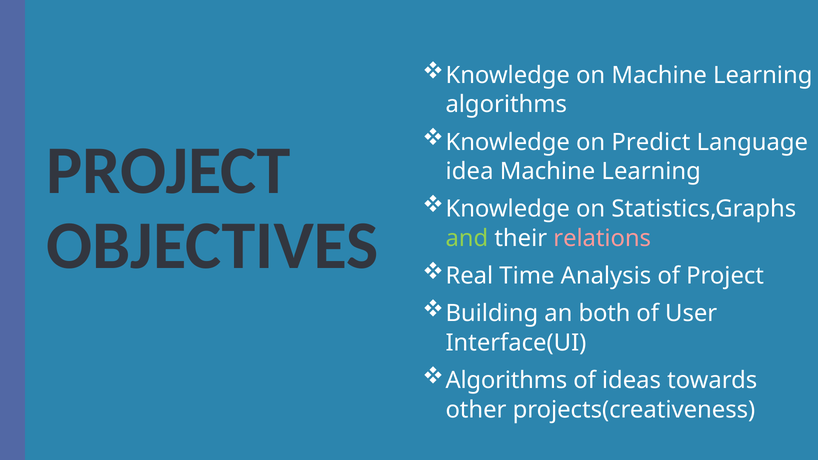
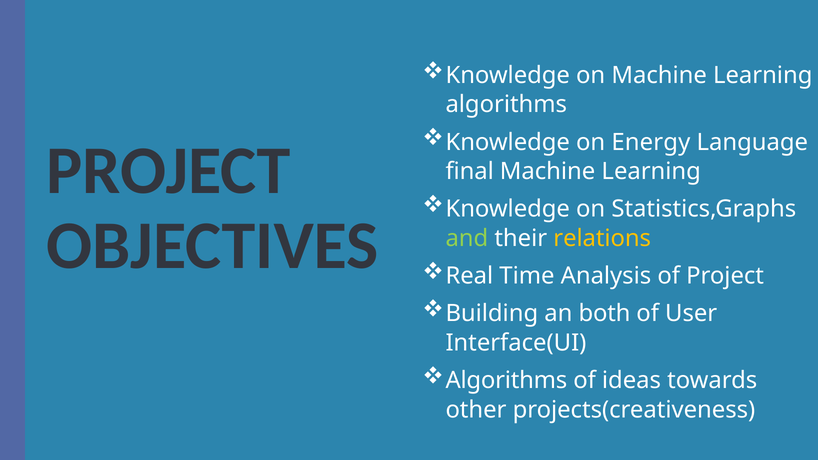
Predict: Predict -> Energy
idea: idea -> final
relations colour: pink -> yellow
